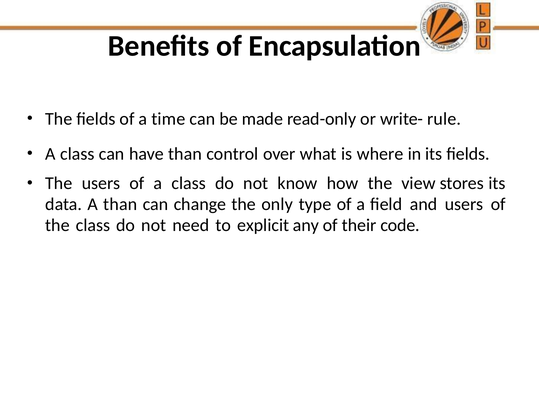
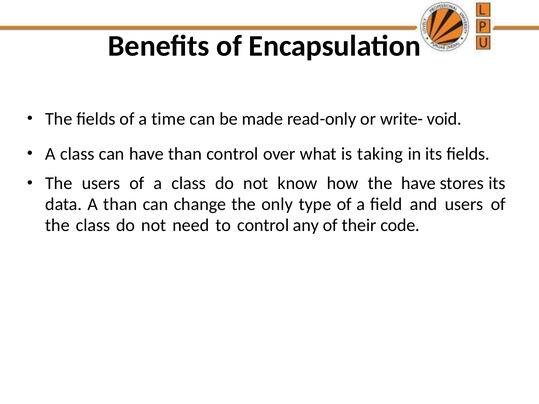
rule: rule -> void
where: where -> taking
the view: view -> have
to explicit: explicit -> control
